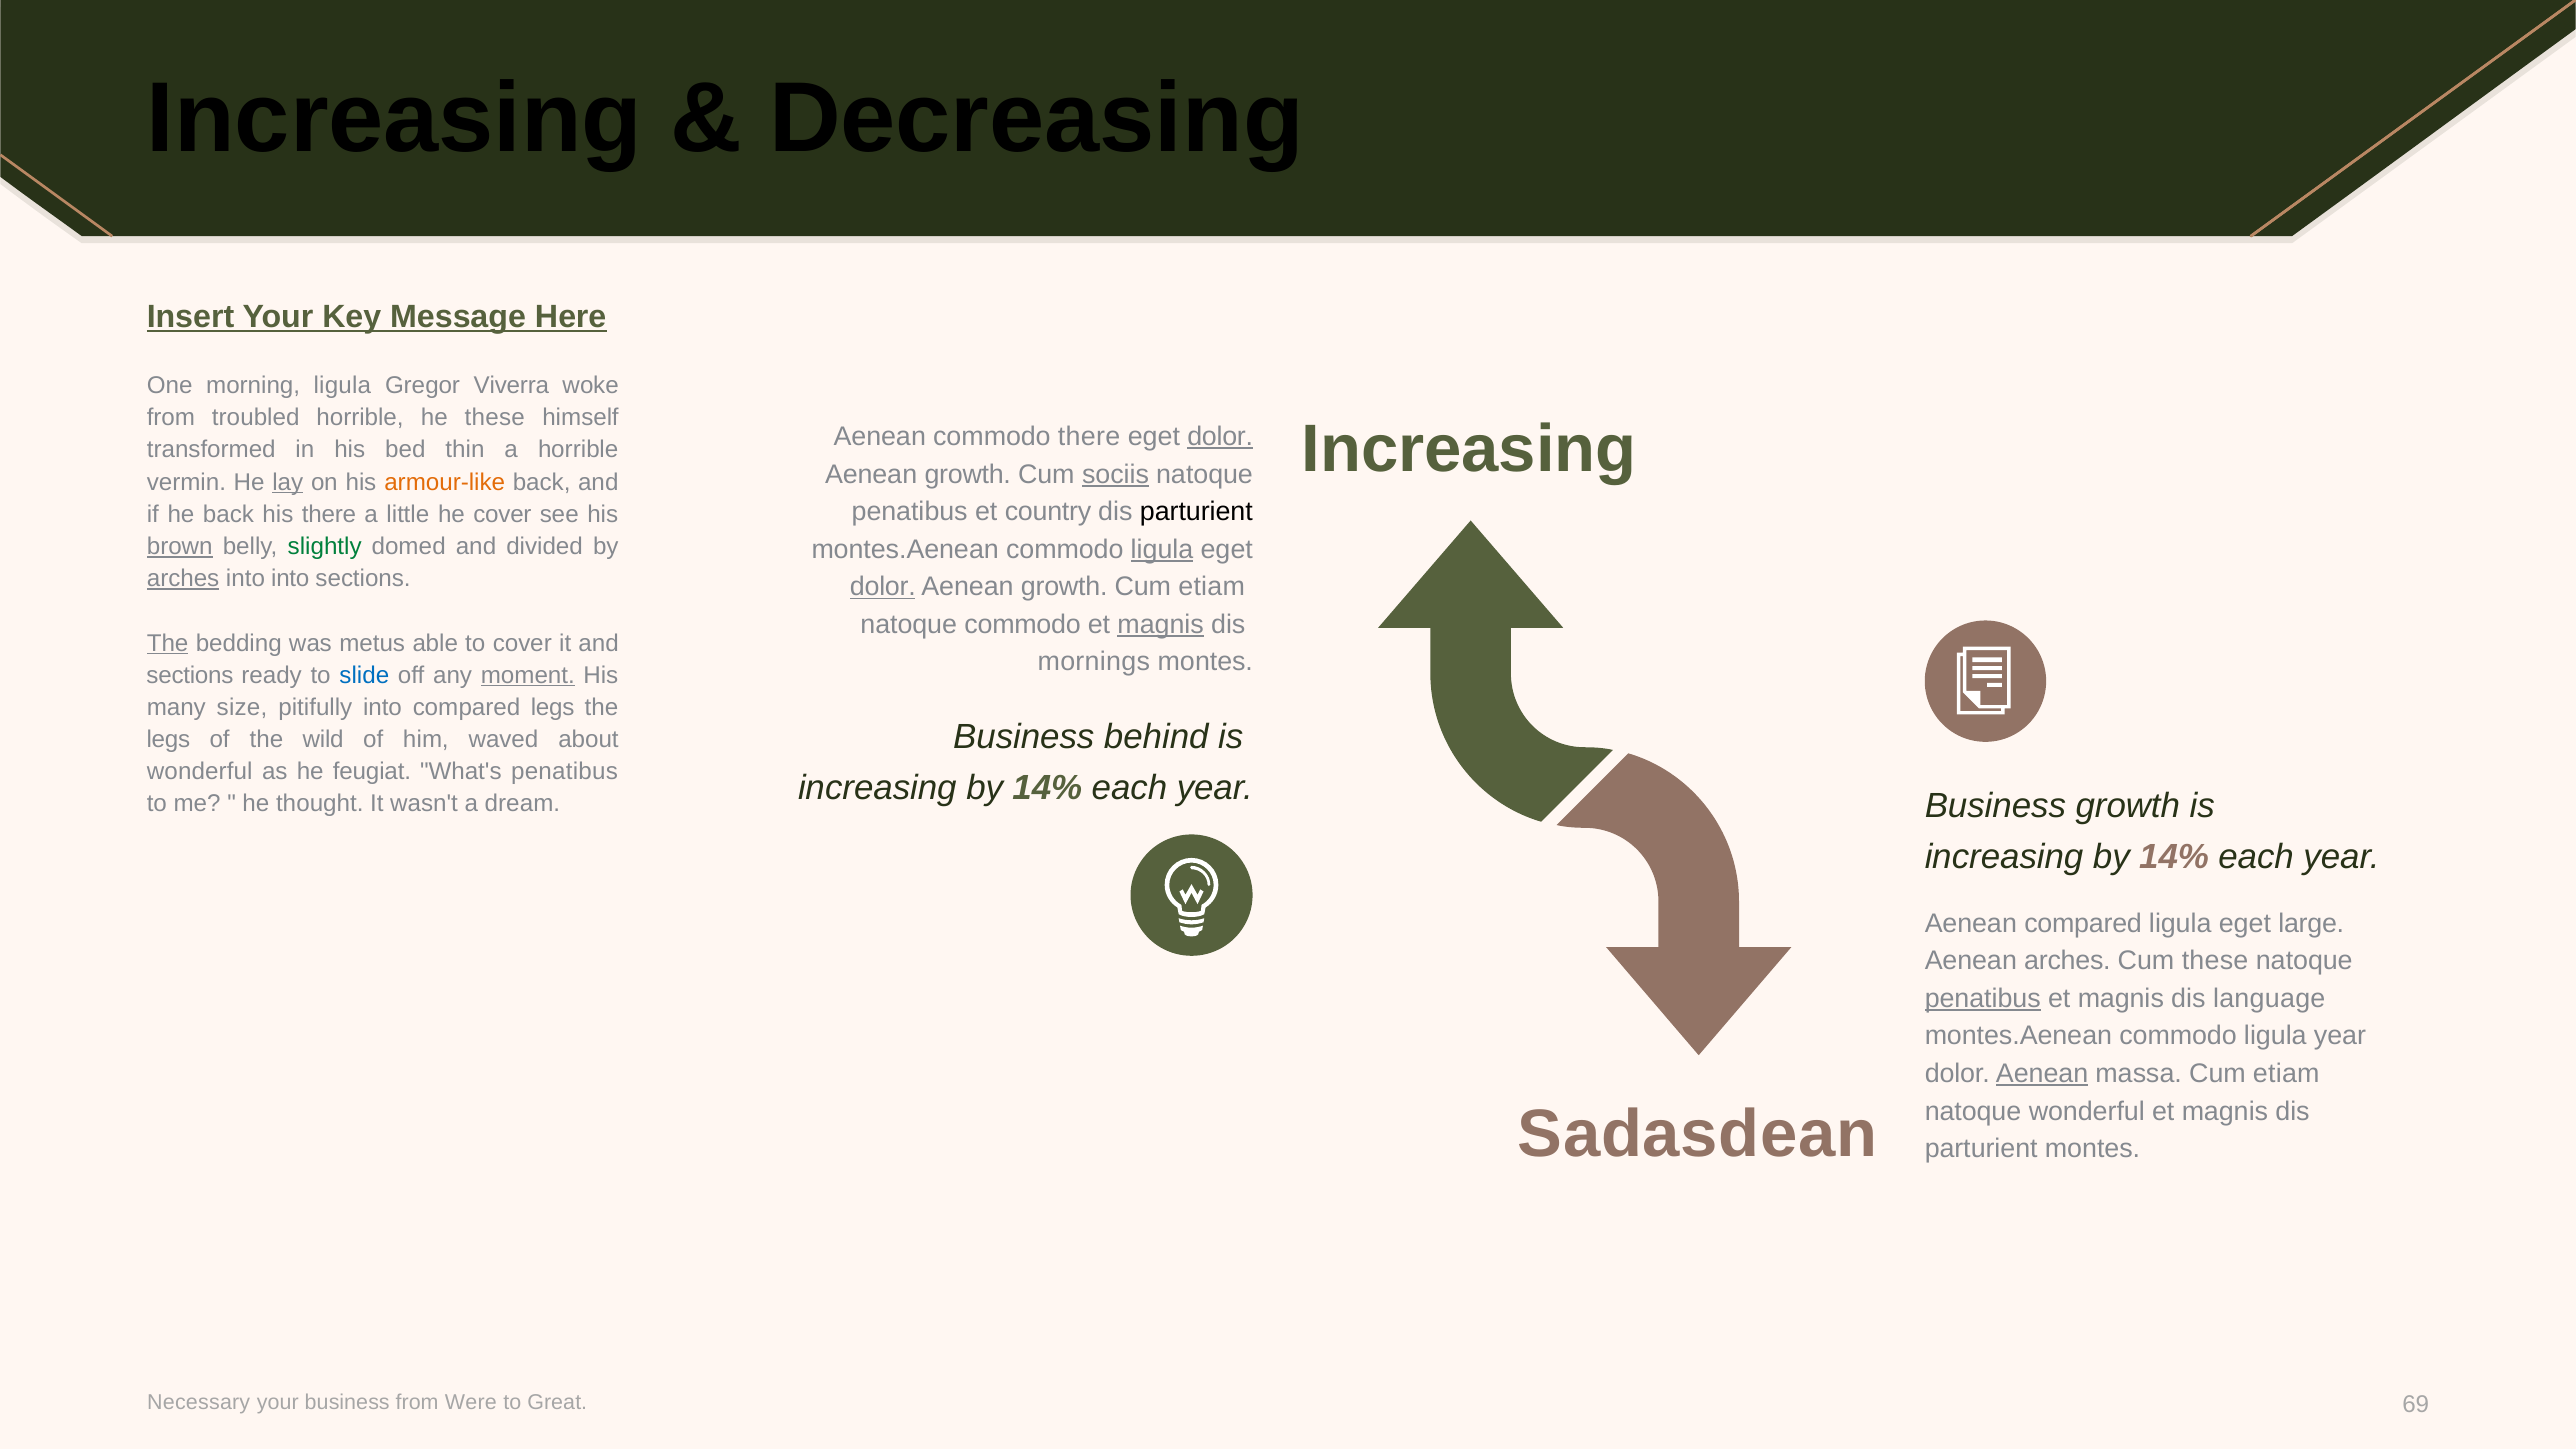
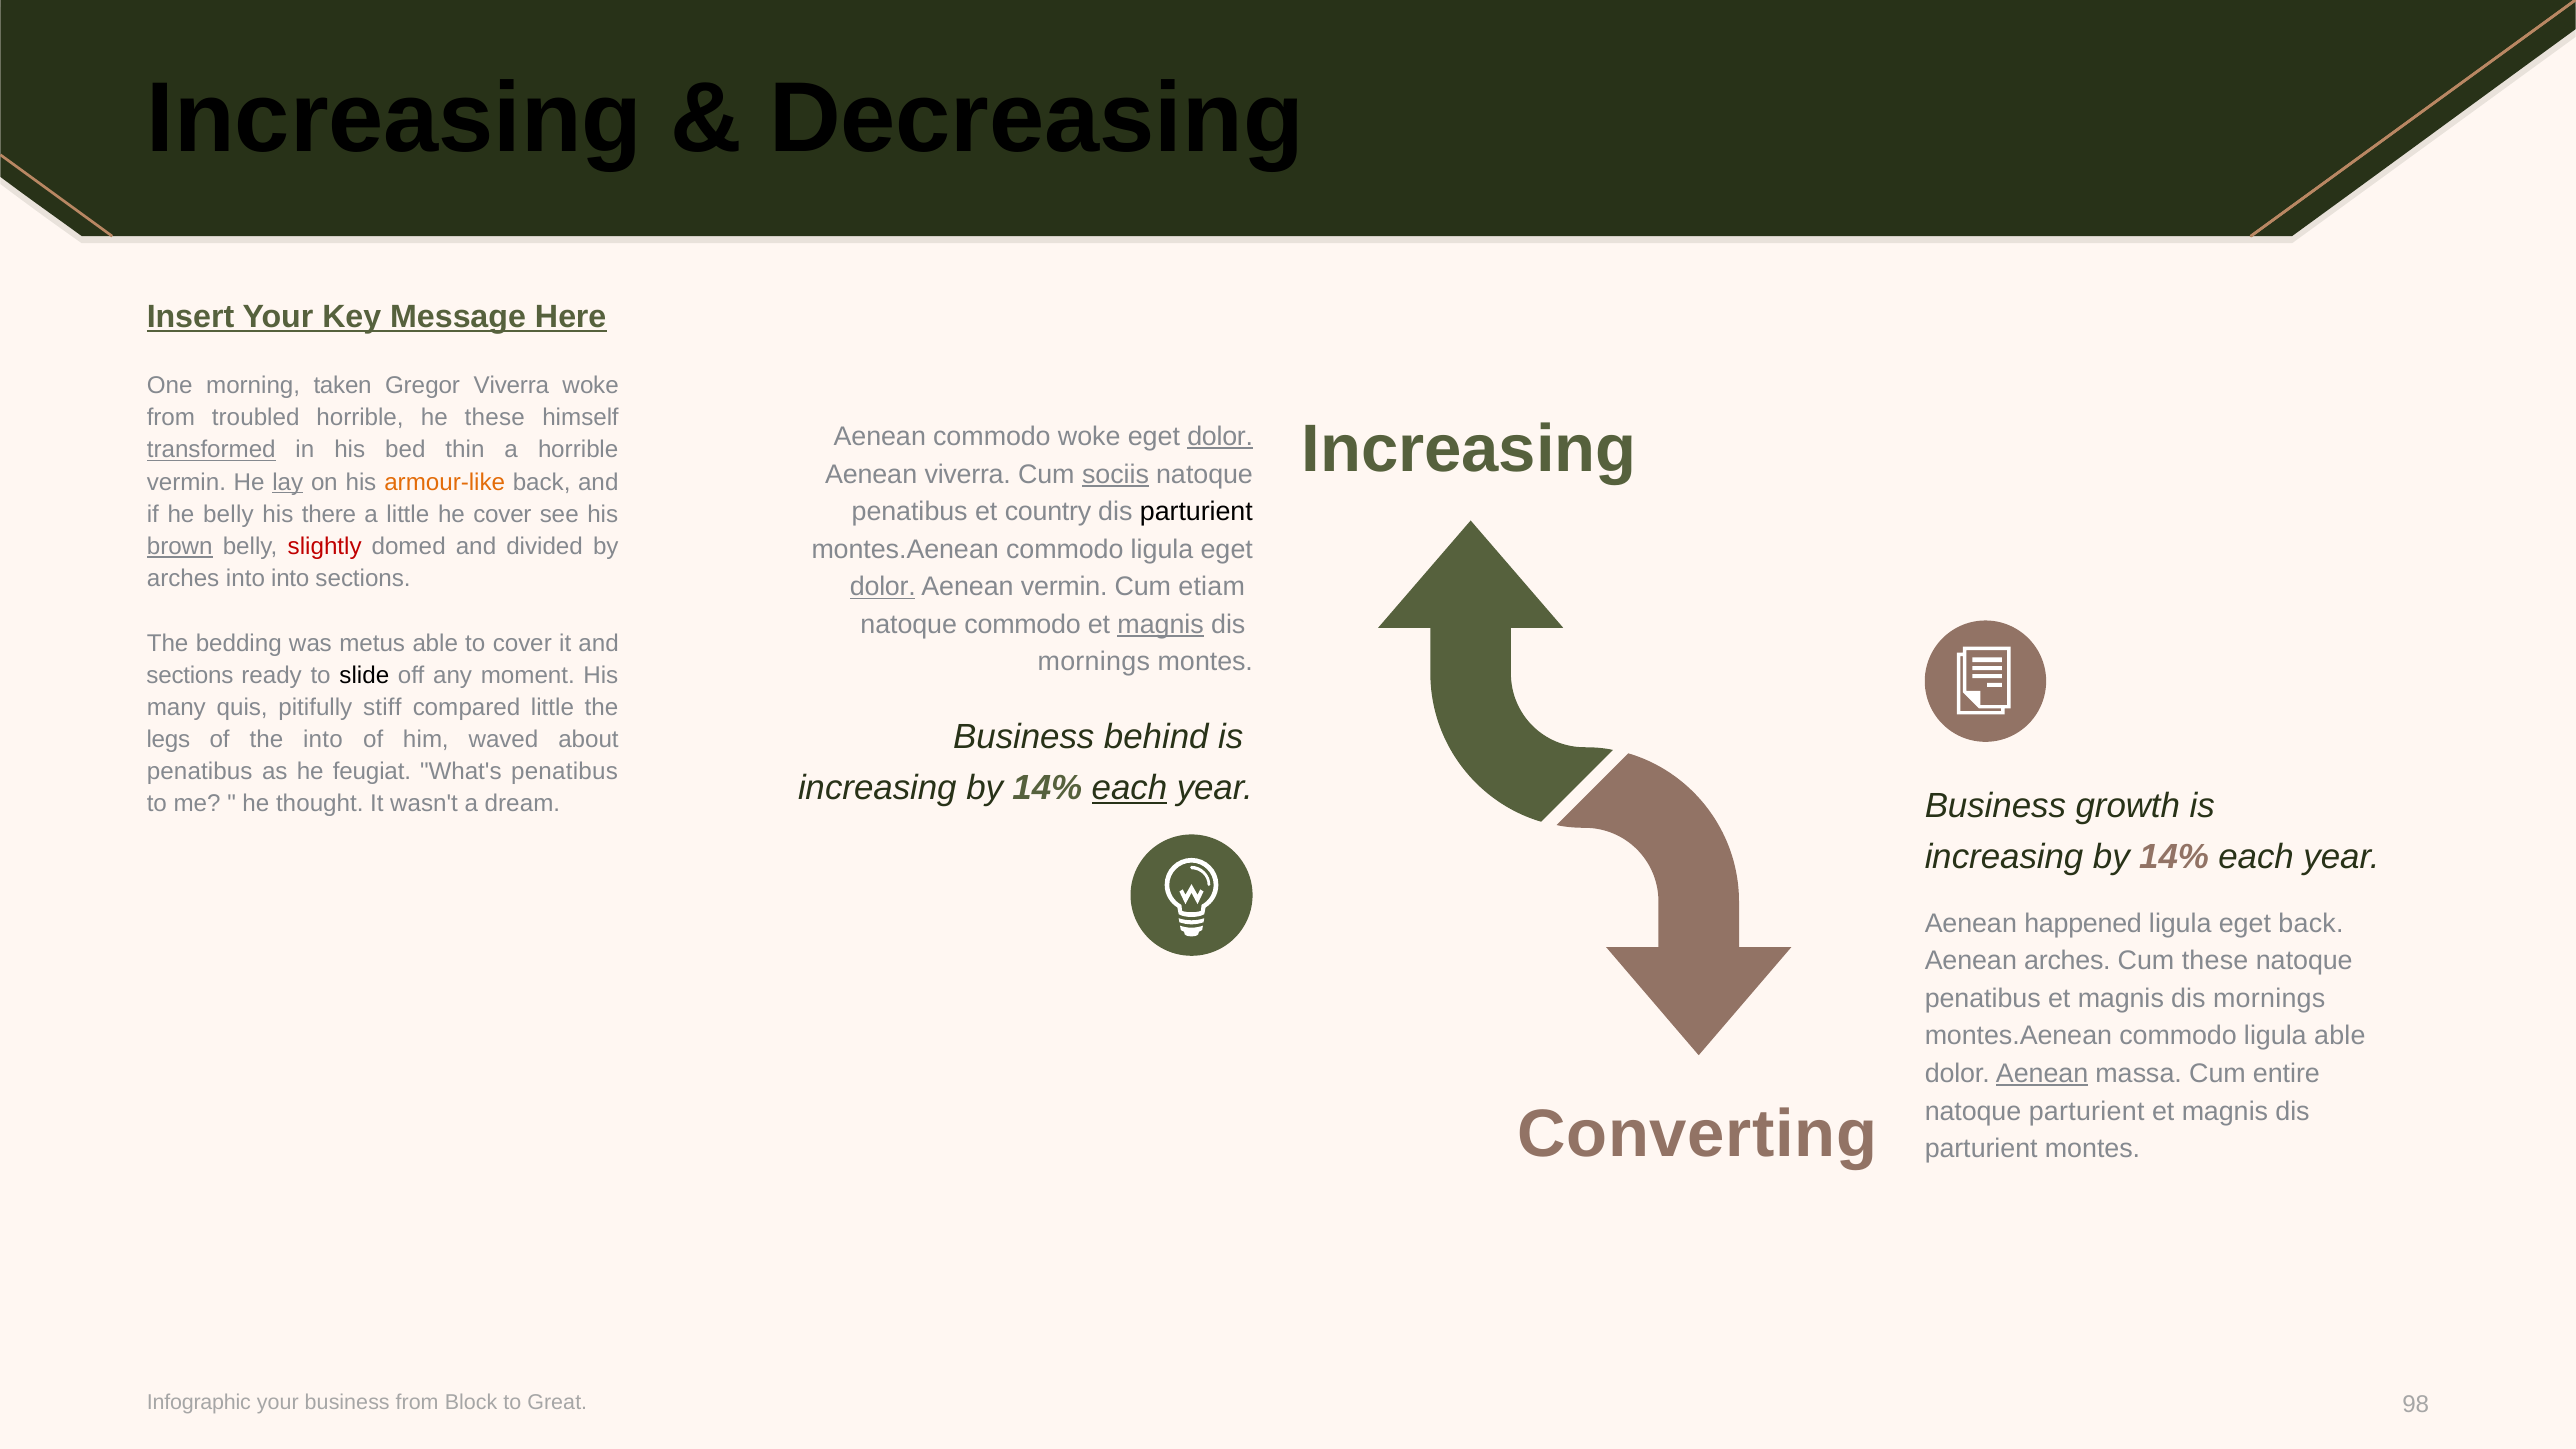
morning ligula: ligula -> taken
commodo there: there -> woke
transformed underline: none -> present
growth at (968, 474): growth -> viverra
he back: back -> belly
slightly colour: green -> red
ligula at (1162, 549) underline: present -> none
arches at (183, 579) underline: present -> none
growth at (1064, 587): growth -> vermin
The at (168, 643) underline: present -> none
slide colour: blue -> black
moment underline: present -> none
size: size -> quis
pitifully into: into -> stiff
compared legs: legs -> little
the wild: wild -> into
wonderful at (200, 772): wonderful -> penatibus
each at (1129, 788) underline: none -> present
Aenean compared: compared -> happened
eget large: large -> back
penatibus at (1983, 998) underline: present -> none
language at (2269, 998): language -> mornings
ligula year: year -> able
massa Cum etiam: etiam -> entire
natoque wonderful: wonderful -> parturient
Sadasdean: Sadasdean -> Converting
Necessary: Necessary -> Infographic
Were: Were -> Block
69: 69 -> 98
